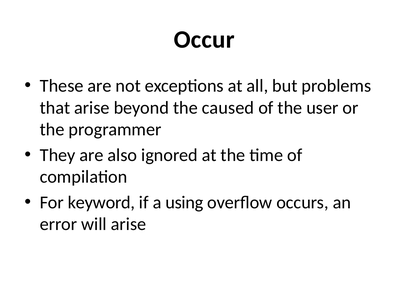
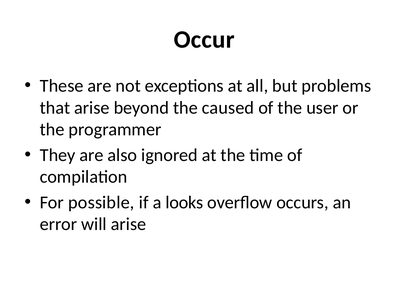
keyword: keyword -> possible
using: using -> looks
